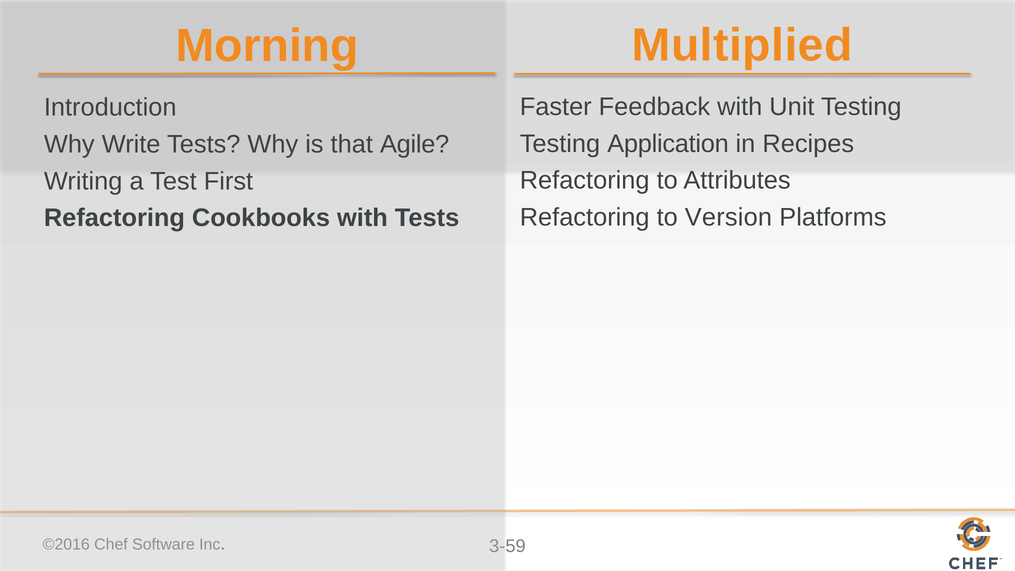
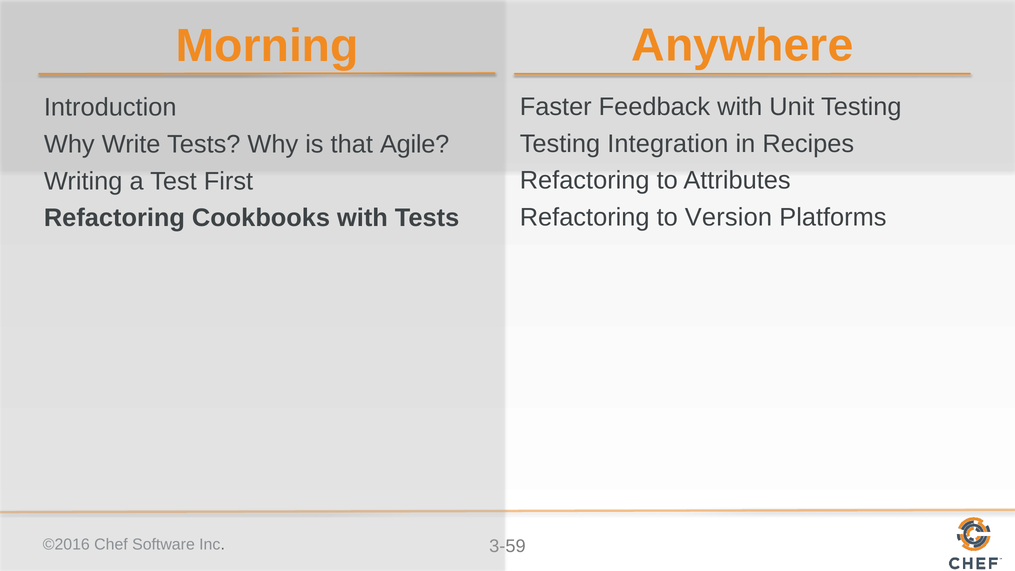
Multiplied: Multiplied -> Anywhere
Application: Application -> Integration
